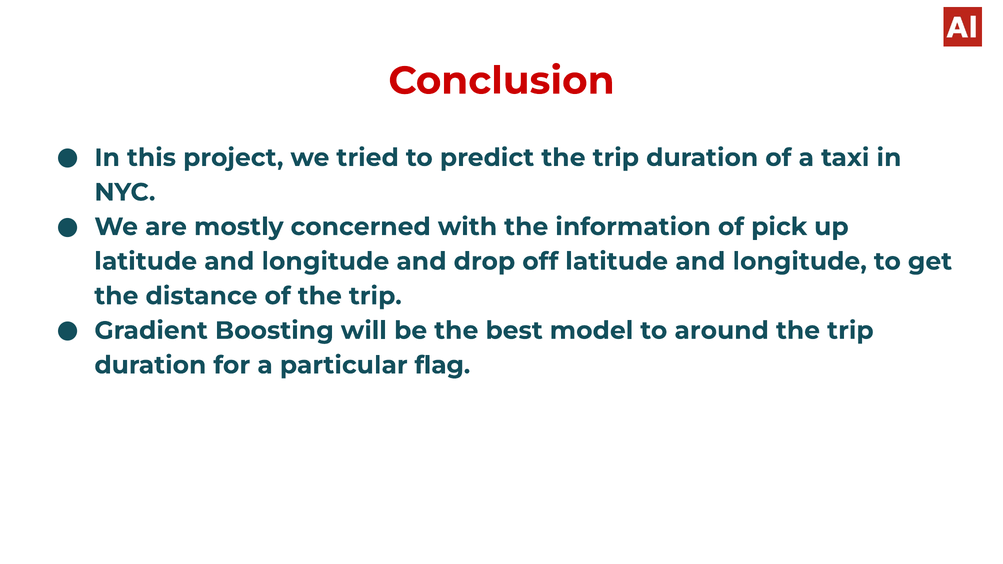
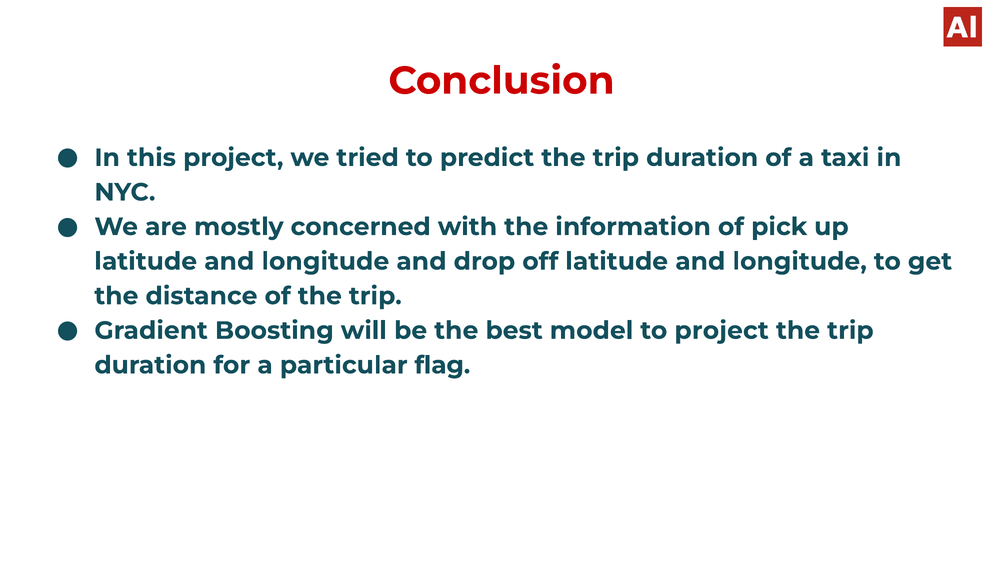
to around: around -> project
